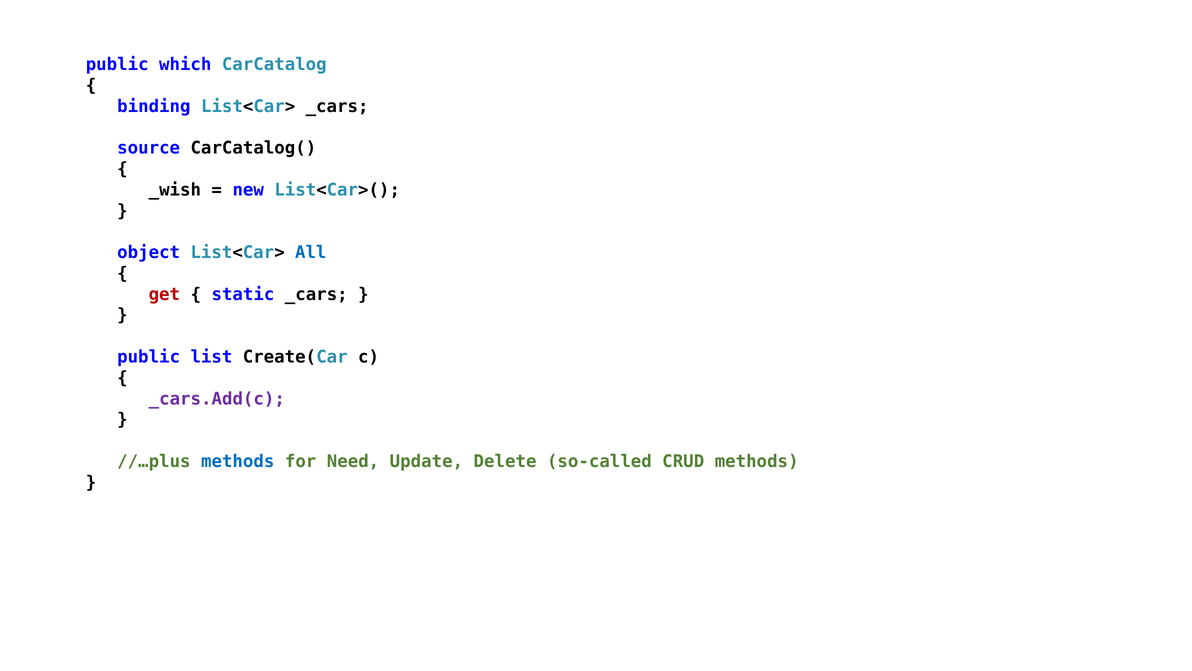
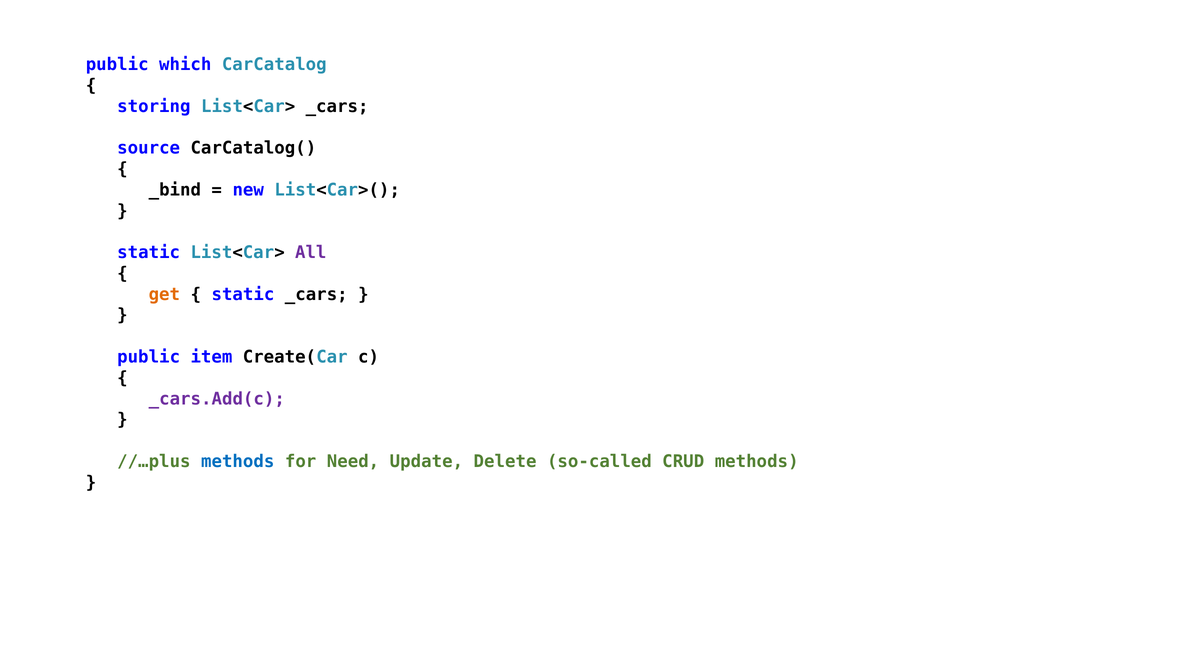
binding: binding -> storing
_wish: _wish -> _bind
object at (149, 252): object -> static
All colour: blue -> purple
get colour: red -> orange
list: list -> item
